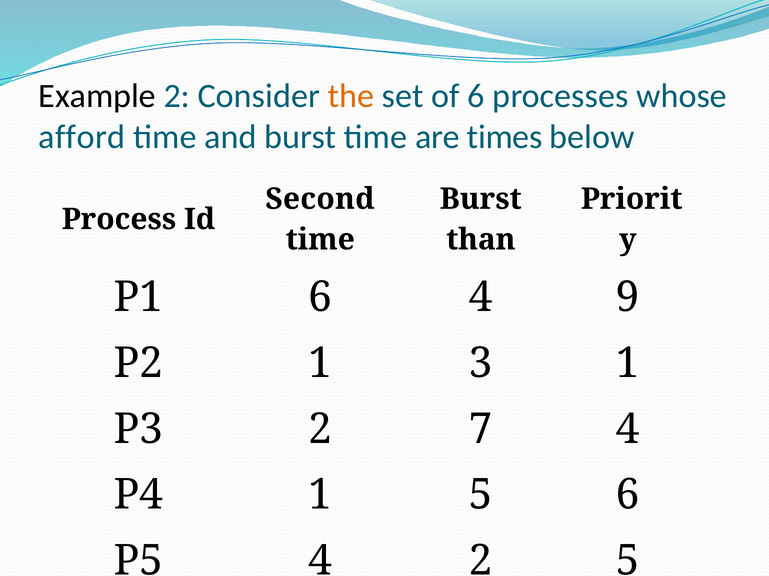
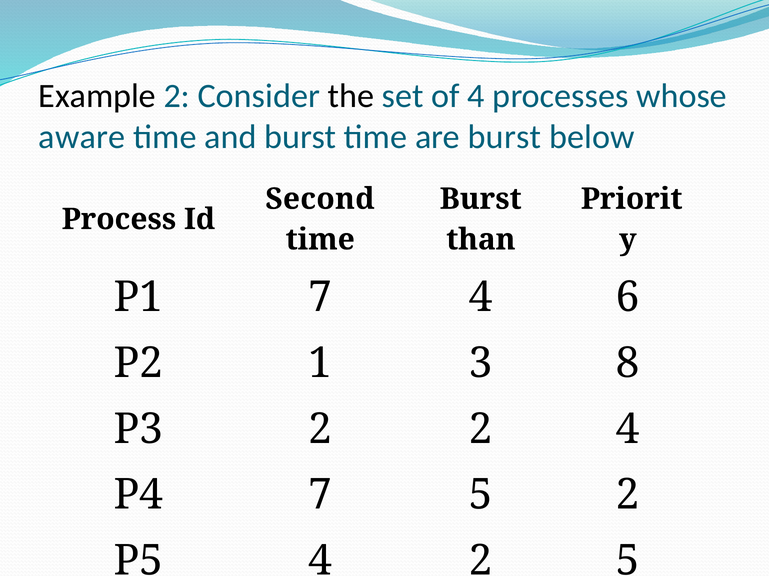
the colour: orange -> black
of 6: 6 -> 4
afford: afford -> aware
are times: times -> burst
P1 6: 6 -> 7
9: 9 -> 6
3 1: 1 -> 8
2 7: 7 -> 2
P4 1: 1 -> 7
5 6: 6 -> 2
